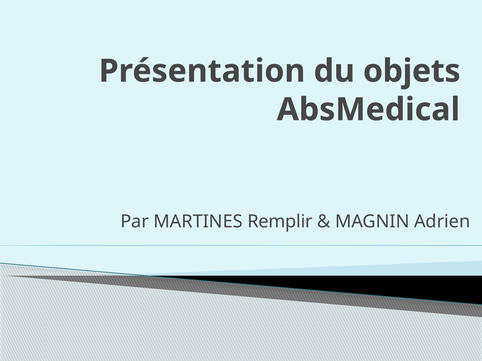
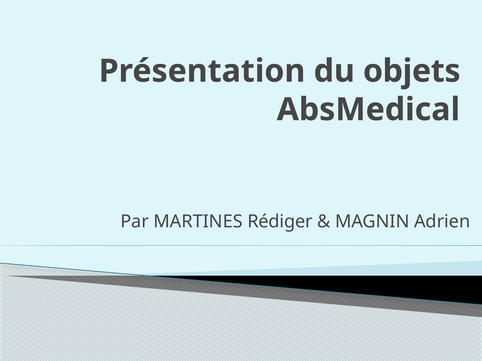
Remplir: Remplir -> Rédiger
